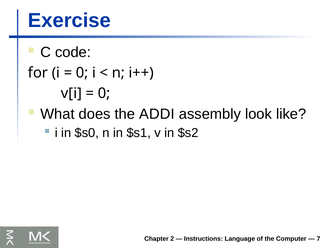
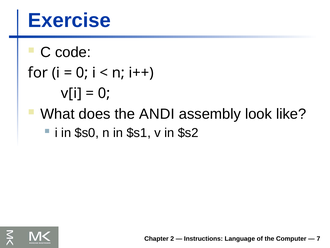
ADDI: ADDI -> ANDI
